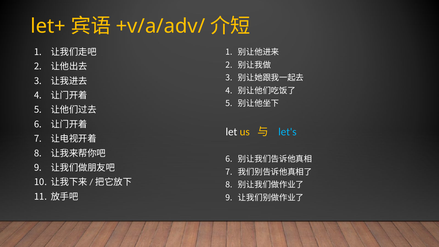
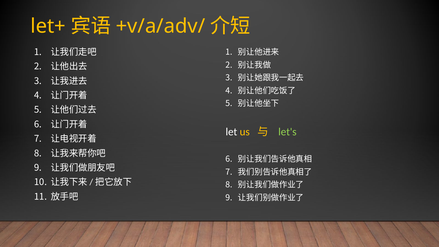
let's colour: light blue -> light green
